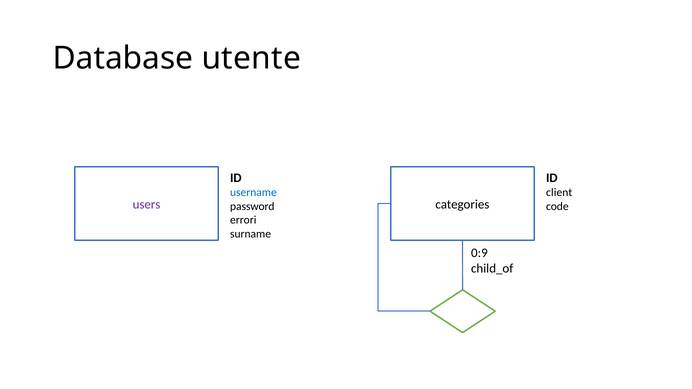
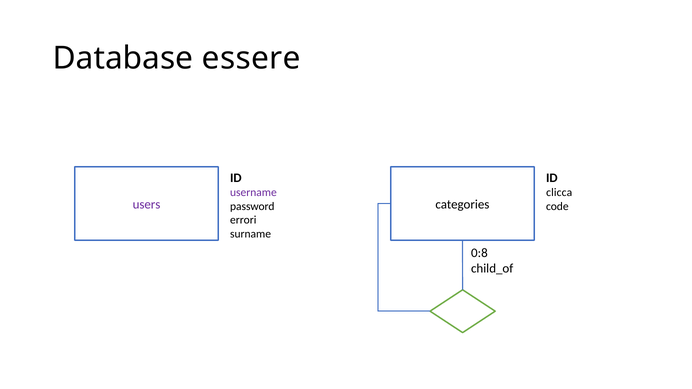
utente: utente -> essere
username colour: blue -> purple
client: client -> clicca
0:9: 0:9 -> 0:8
